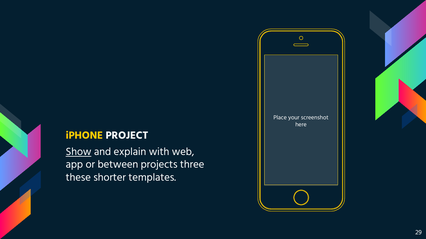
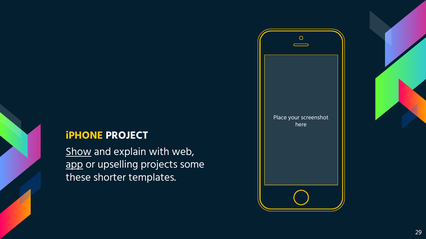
app underline: none -> present
between: between -> upselling
three: three -> some
